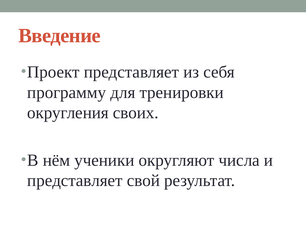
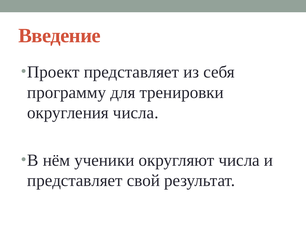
округления своих: своих -> числа
